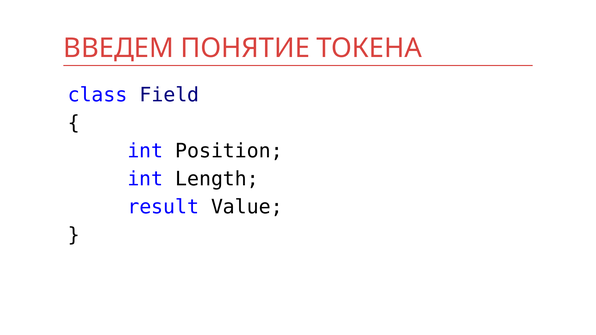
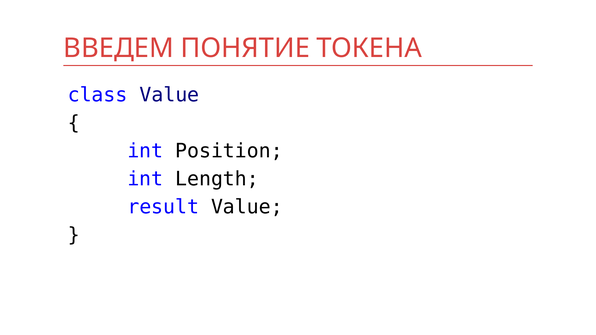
class Field: Field -> Value
